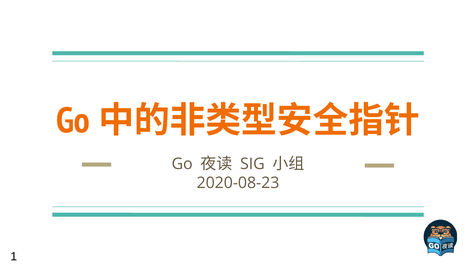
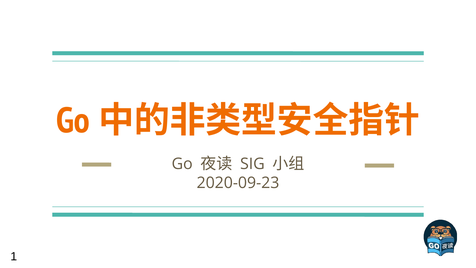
2020-08-23: 2020-08-23 -> 2020-09-23
